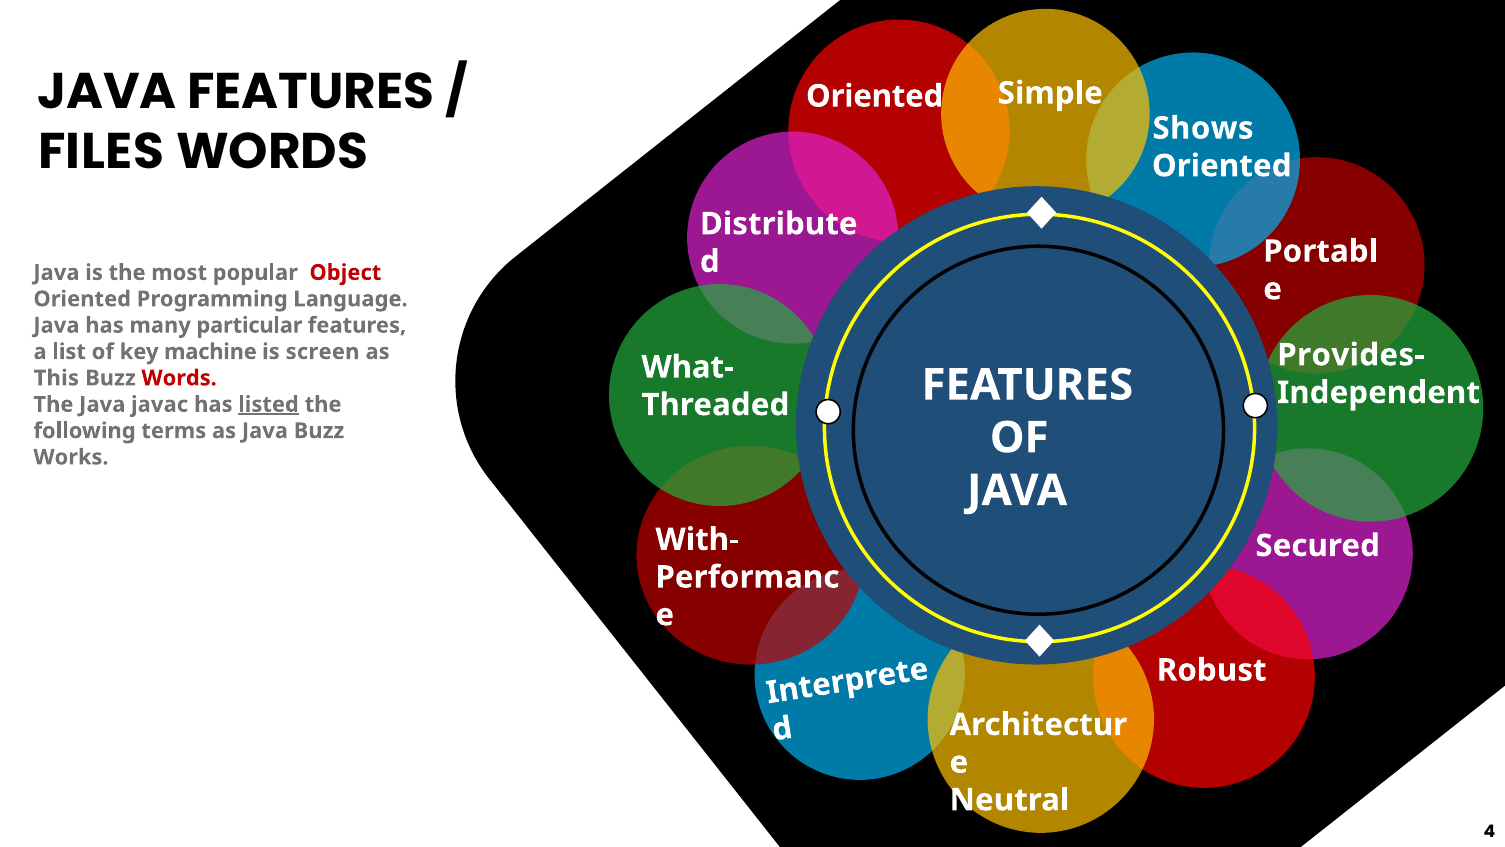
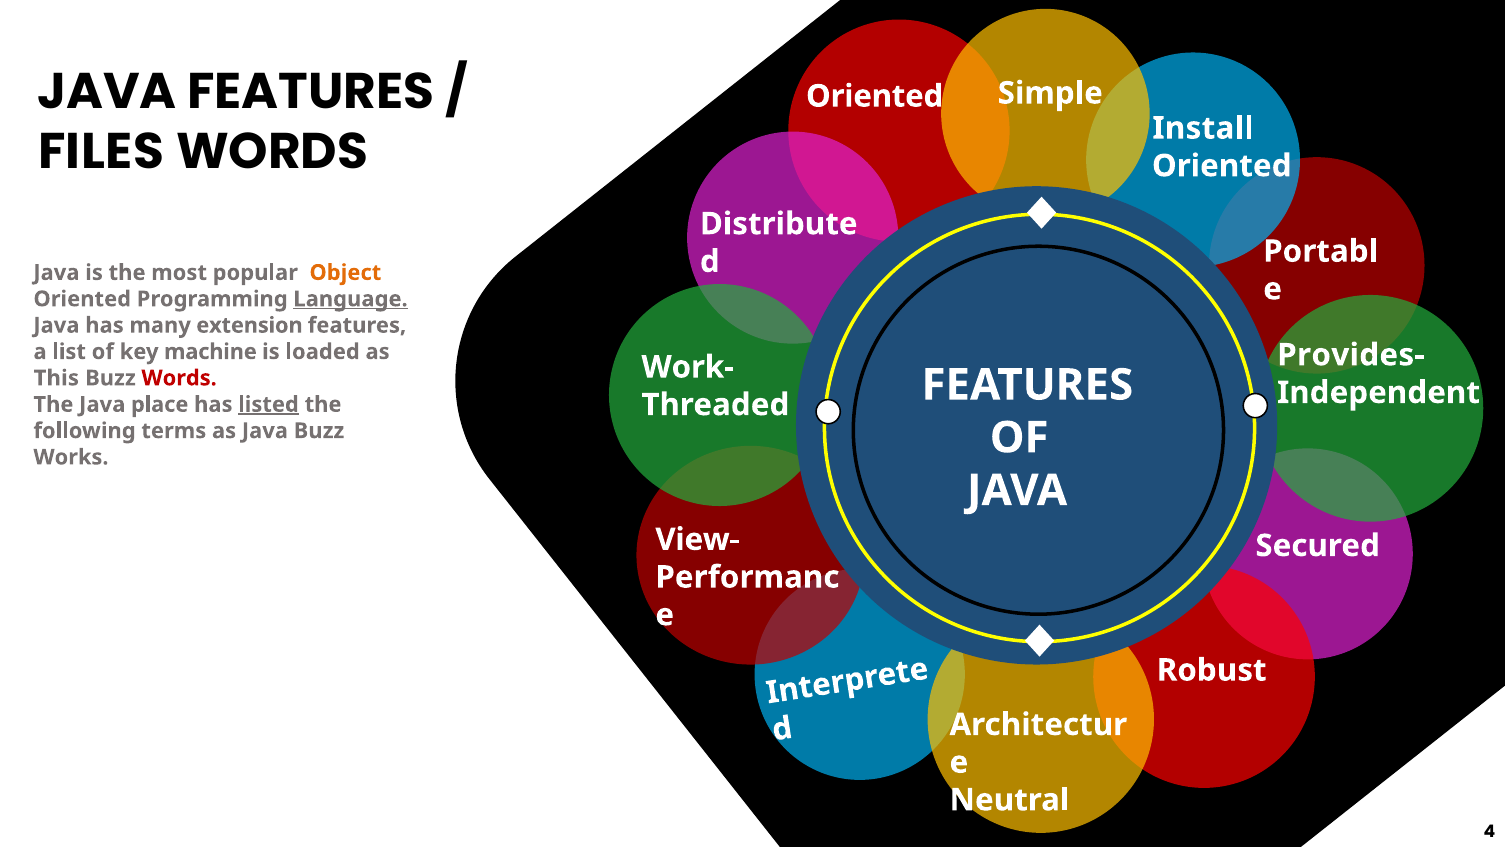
Shows: Shows -> Install
Object colour: red -> orange
Language underline: none -> present
particular: particular -> extension
screen: screen -> loaded
What-: What- -> Work-
javac: javac -> place
With-: With- -> View-
